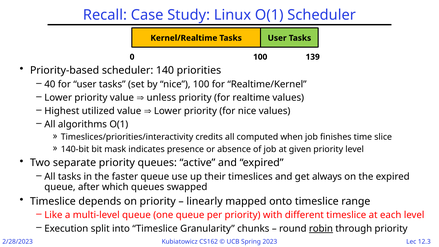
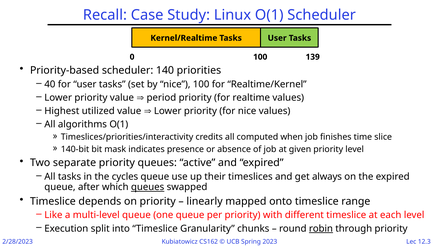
unless: unless -> period
faster: faster -> cycles
queues at (148, 187) underline: none -> present
